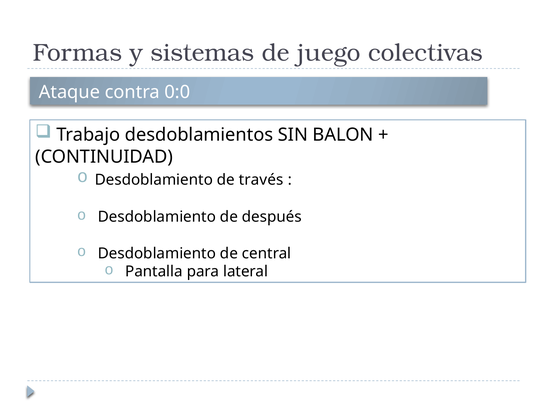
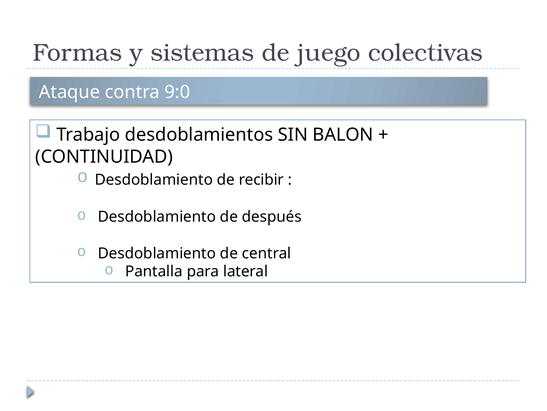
0:0: 0:0 -> 9:0
través: través -> recibir
